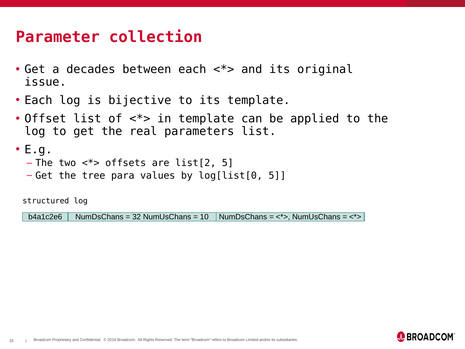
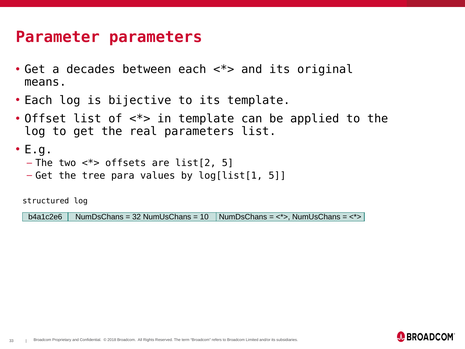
Parameter collection: collection -> parameters
issue: issue -> means
log[list[0: log[list[0 -> log[list[1
